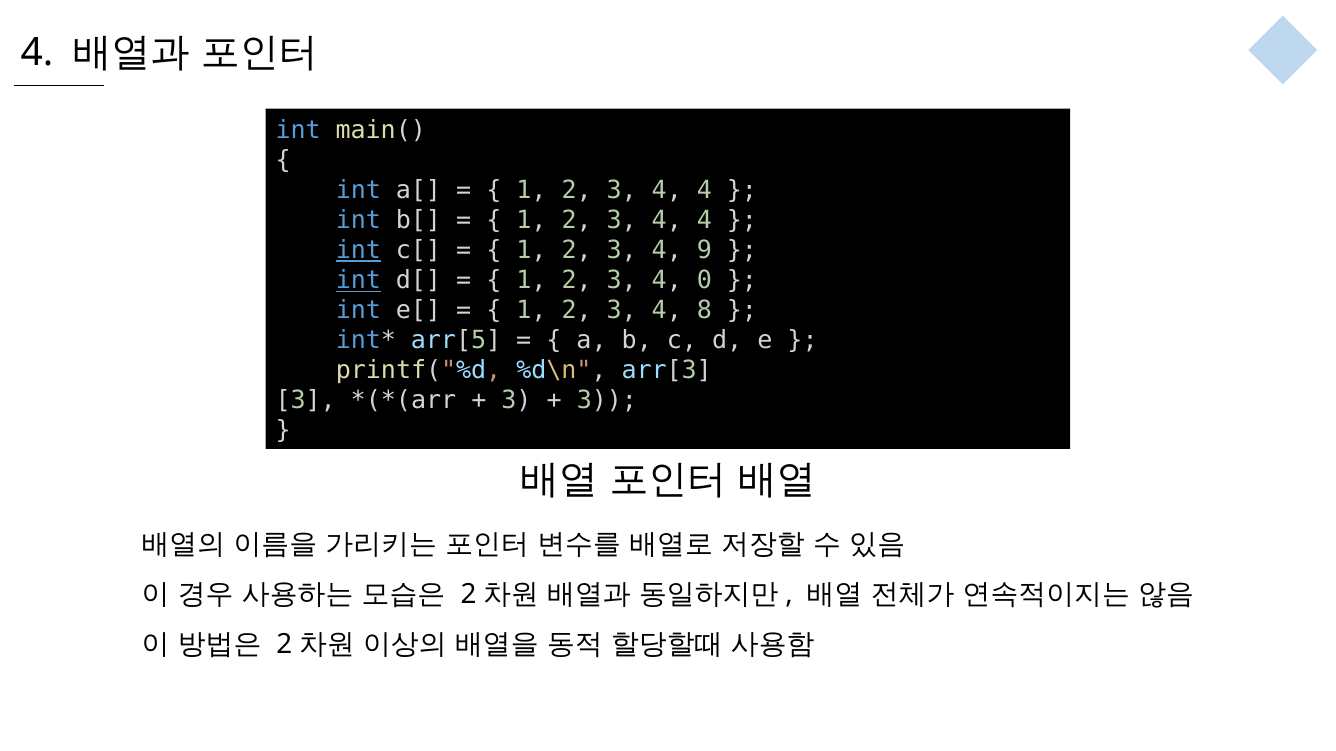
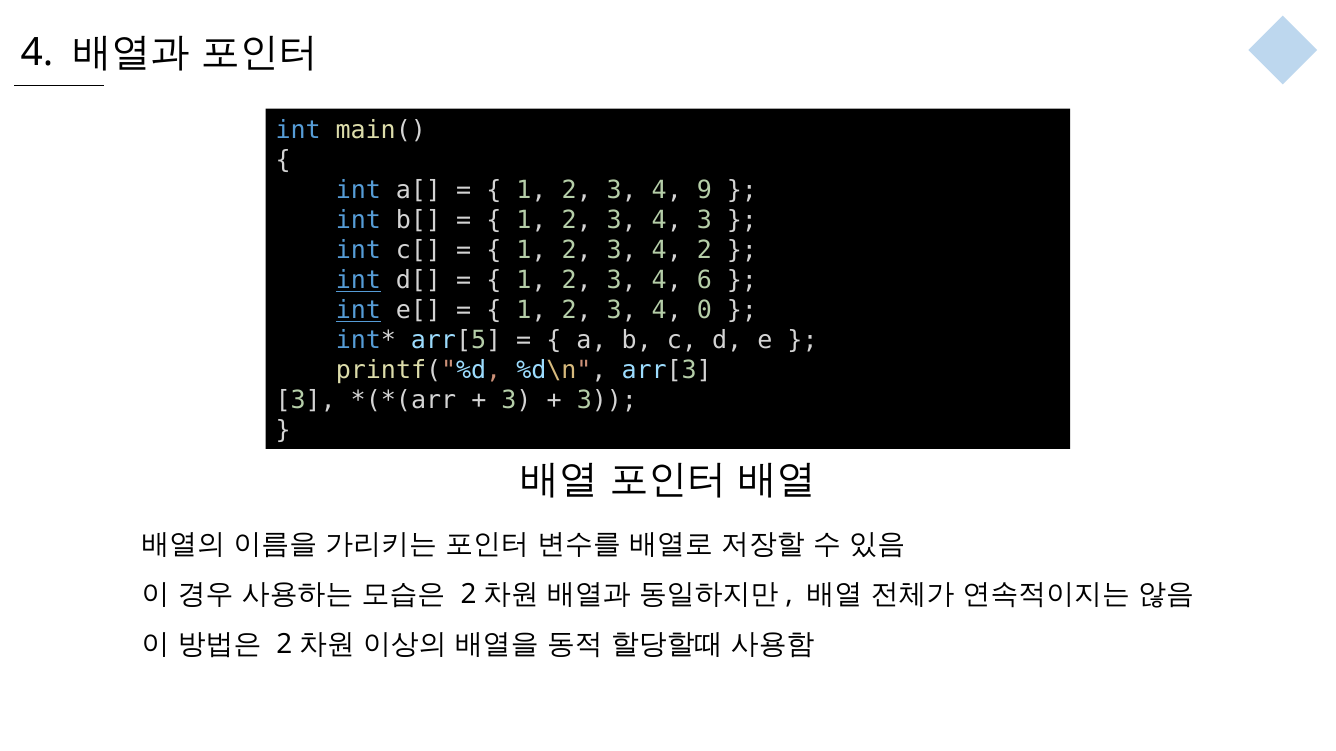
4 at (704, 191): 4 -> 9
4 at (704, 221): 4 -> 3
int at (358, 251) underline: present -> none
4 9: 9 -> 2
0: 0 -> 6
int at (358, 311) underline: none -> present
8: 8 -> 0
